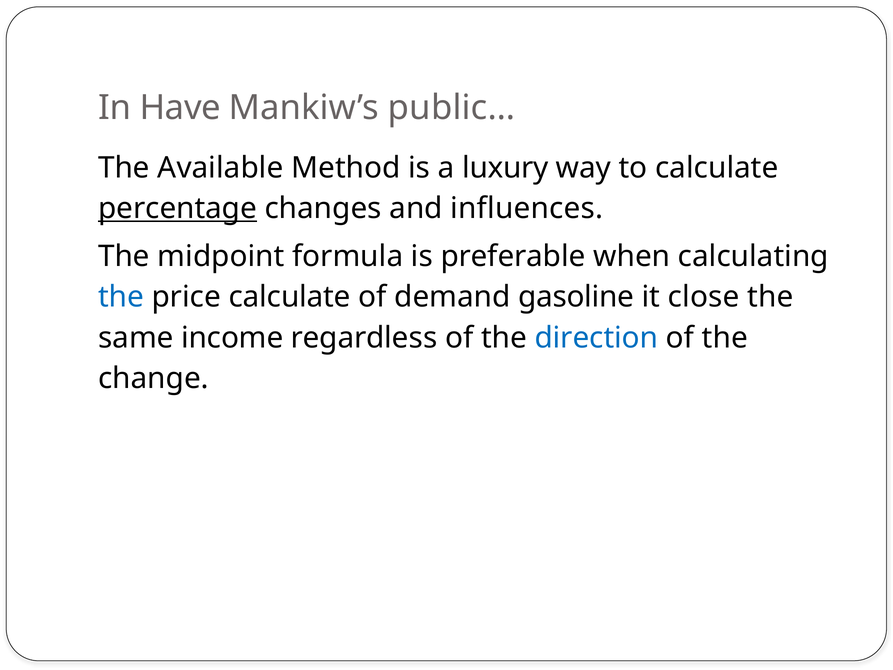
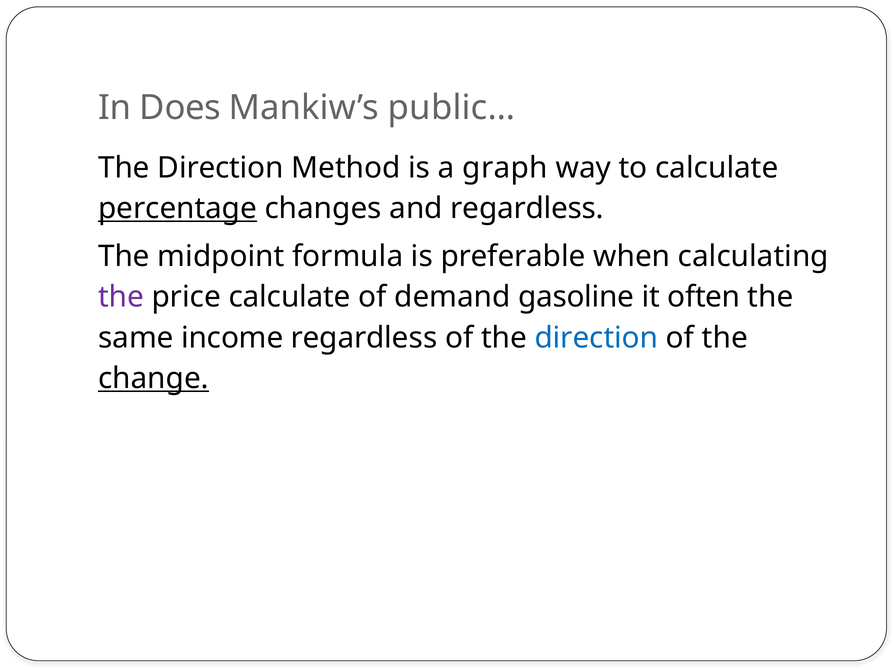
Have: Have -> Does
Available at (220, 168): Available -> Direction
luxury: luxury -> graph
and influences: influences -> regardless
the at (121, 297) colour: blue -> purple
close: close -> often
change underline: none -> present
